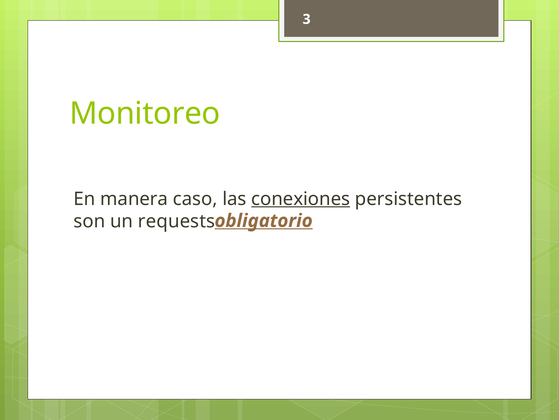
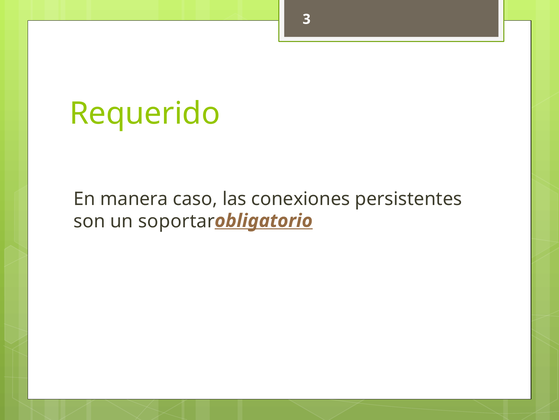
Monitoreo: Monitoreo -> Requerido
conexiones underline: present -> none
requests: requests -> soportar
